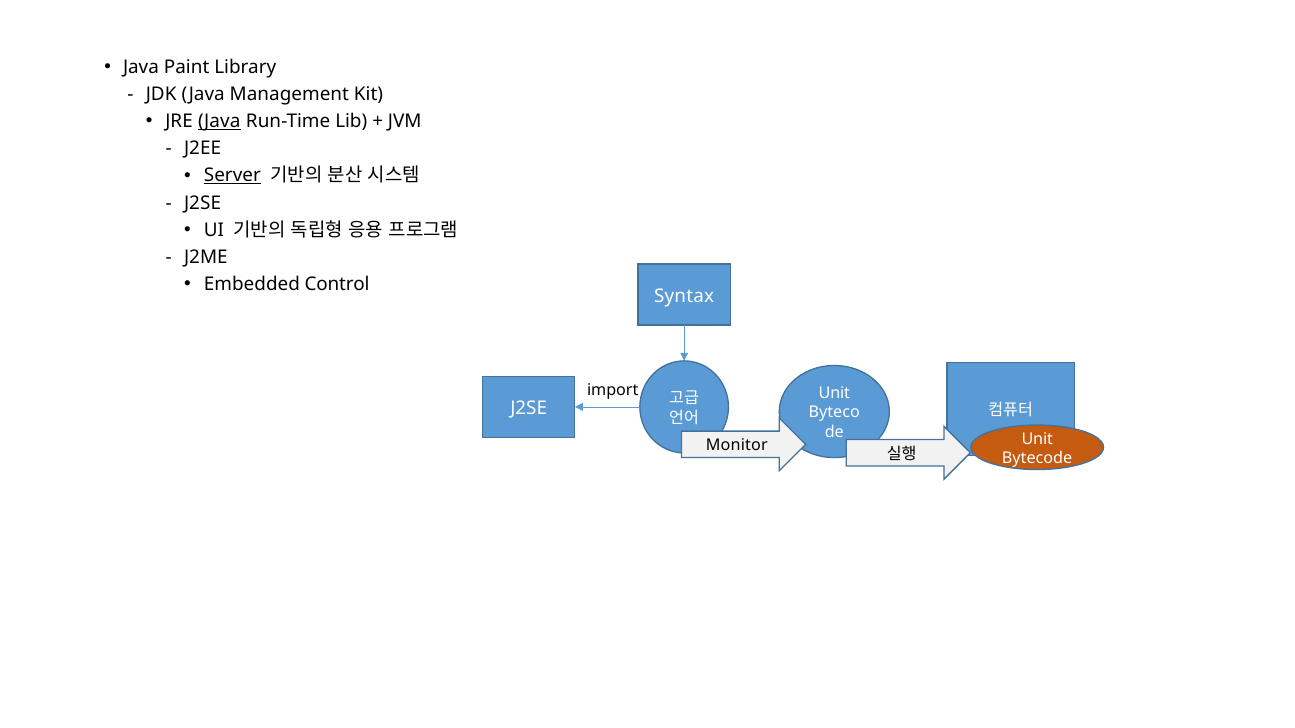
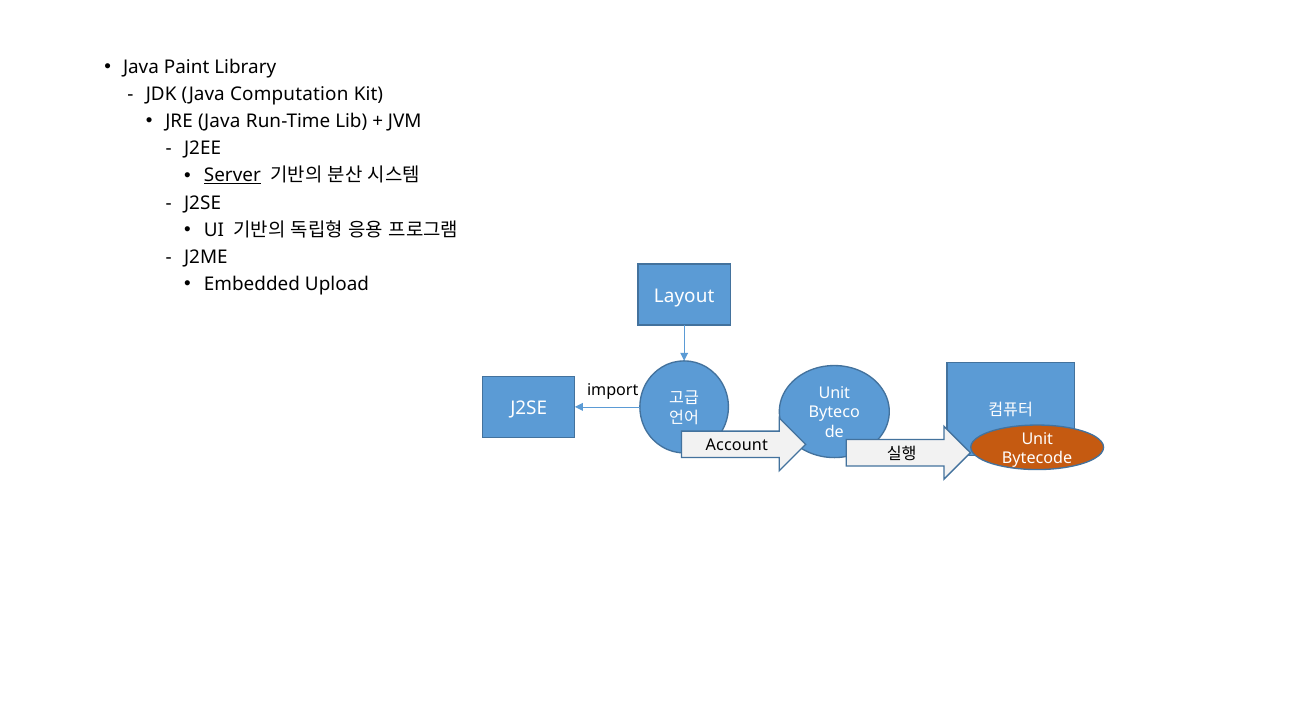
Management: Management -> Computation
Java at (219, 121) underline: present -> none
Control: Control -> Upload
Syntax: Syntax -> Layout
Monitor: Monitor -> Account
